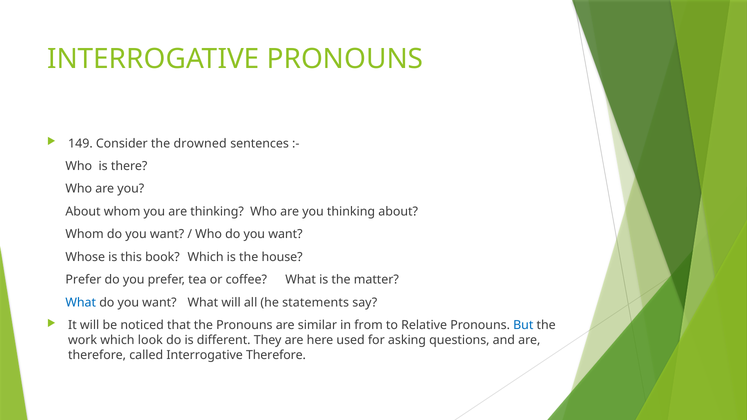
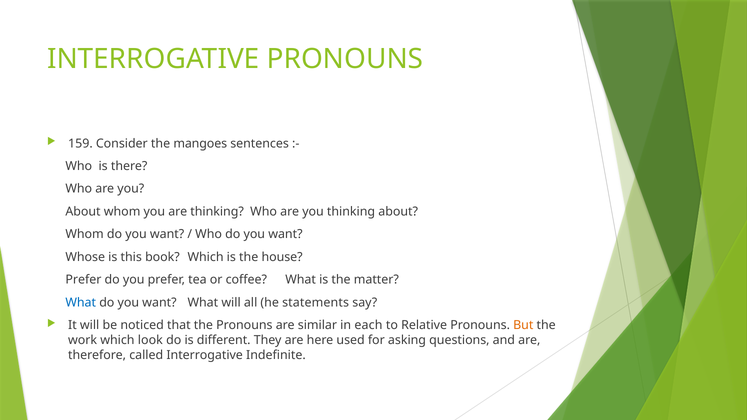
149: 149 -> 159
drowned: drowned -> mangoes
from: from -> each
But colour: blue -> orange
Interrogative Therefore: Therefore -> Indefinite
